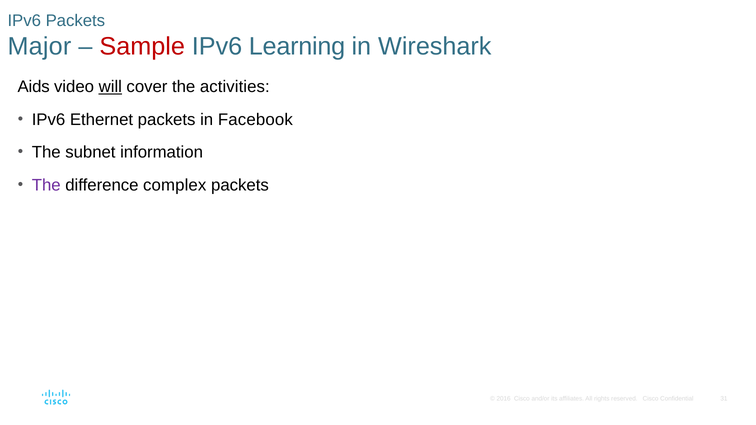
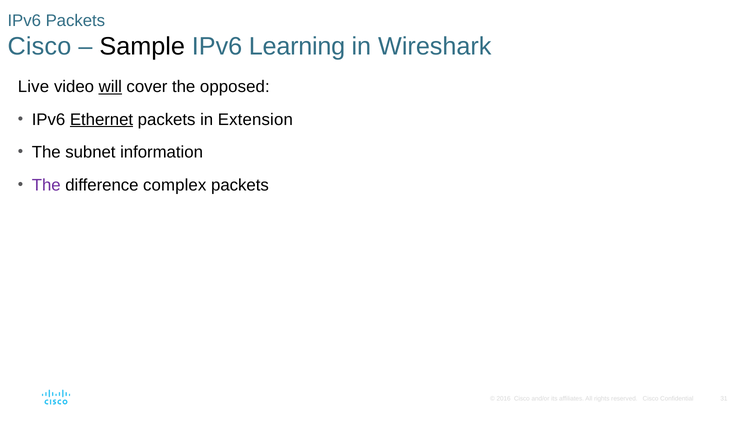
Major at (39, 47): Major -> Cisco
Sample colour: red -> black
Aids: Aids -> Live
activities: activities -> opposed
Ethernet underline: none -> present
Facebook: Facebook -> Extension
